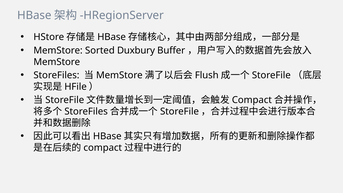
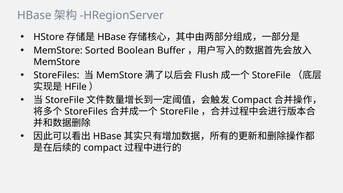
Duxbury: Duxbury -> Boolean
